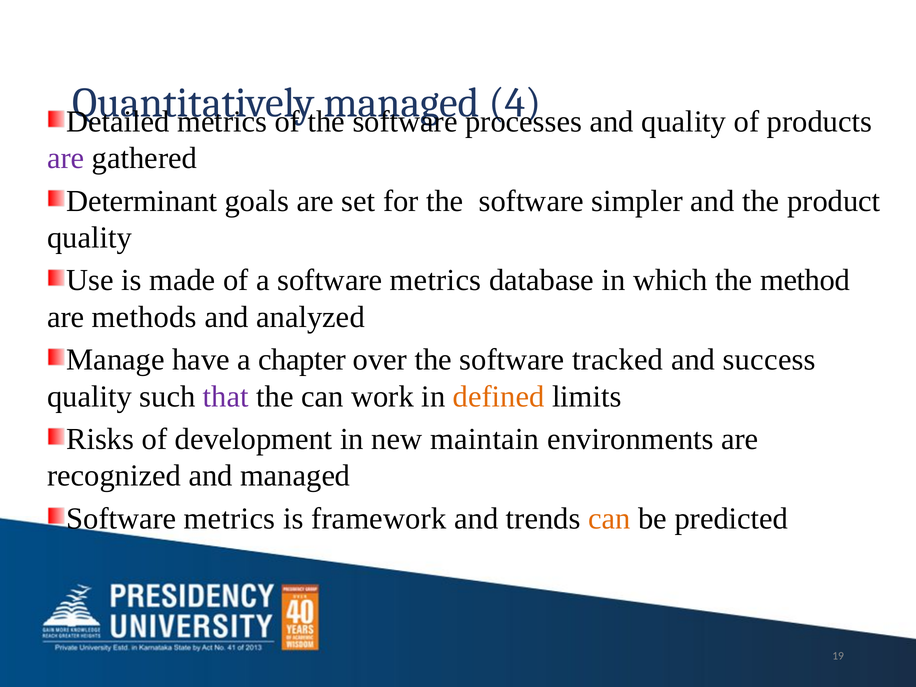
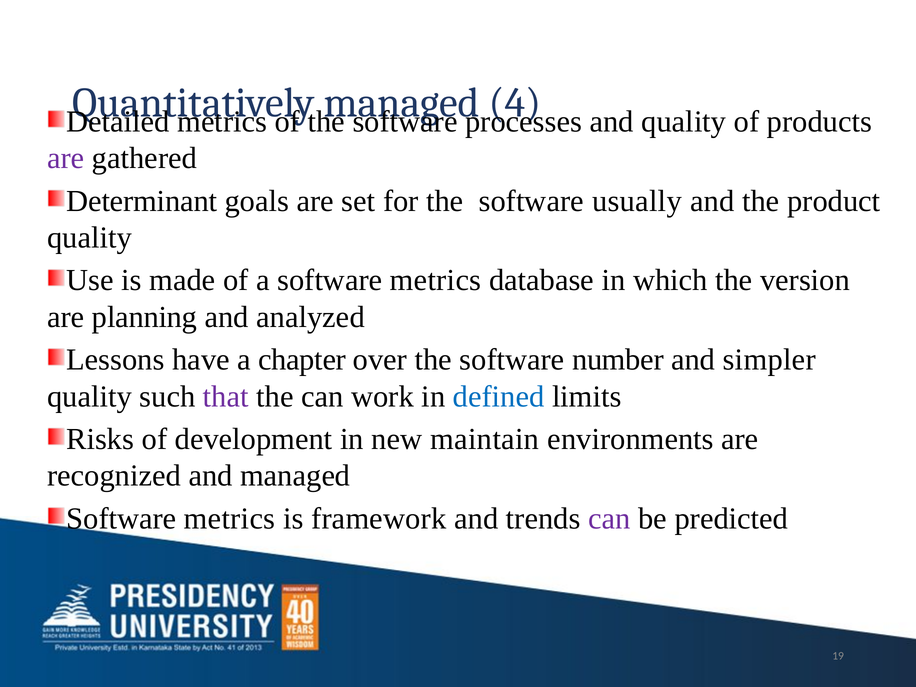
simpler: simpler -> usually
method: method -> version
methods: methods -> planning
Manage: Manage -> Lessons
tracked: tracked -> number
success: success -> simpler
defined colour: orange -> blue
can at (609, 519) colour: orange -> purple
